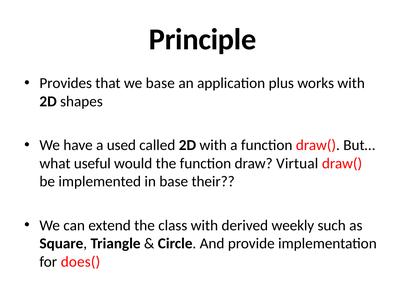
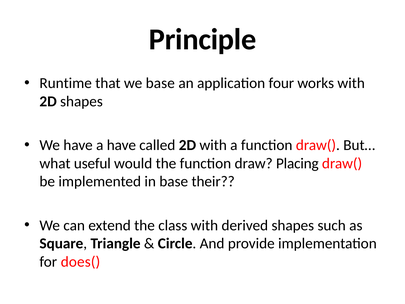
Provides: Provides -> Runtime
plus: plus -> four
a used: used -> have
Virtual: Virtual -> Placing
derived weekly: weekly -> shapes
